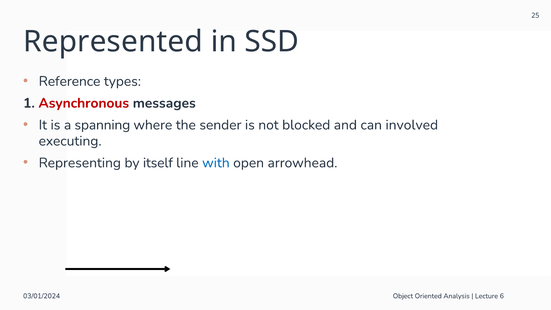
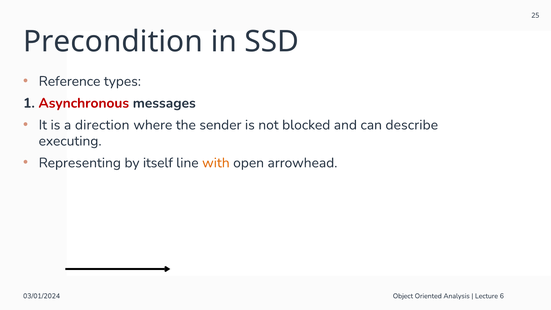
Represented: Represented -> Precondition
spanning: spanning -> direction
involved: involved -> describe
with colour: blue -> orange
